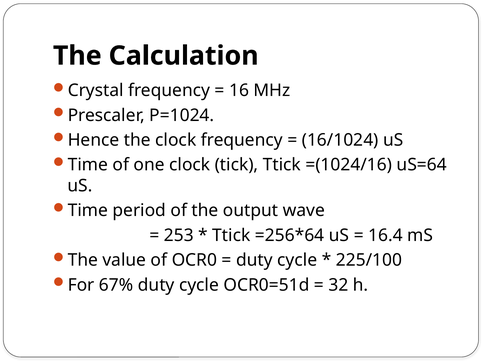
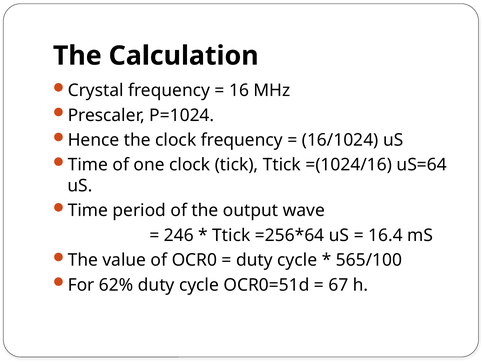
253: 253 -> 246
225/100: 225/100 -> 565/100
67%: 67% -> 62%
32: 32 -> 67
